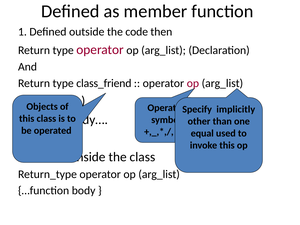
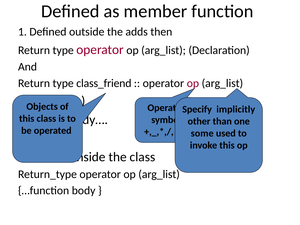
code: code -> adds
equal: equal -> some
